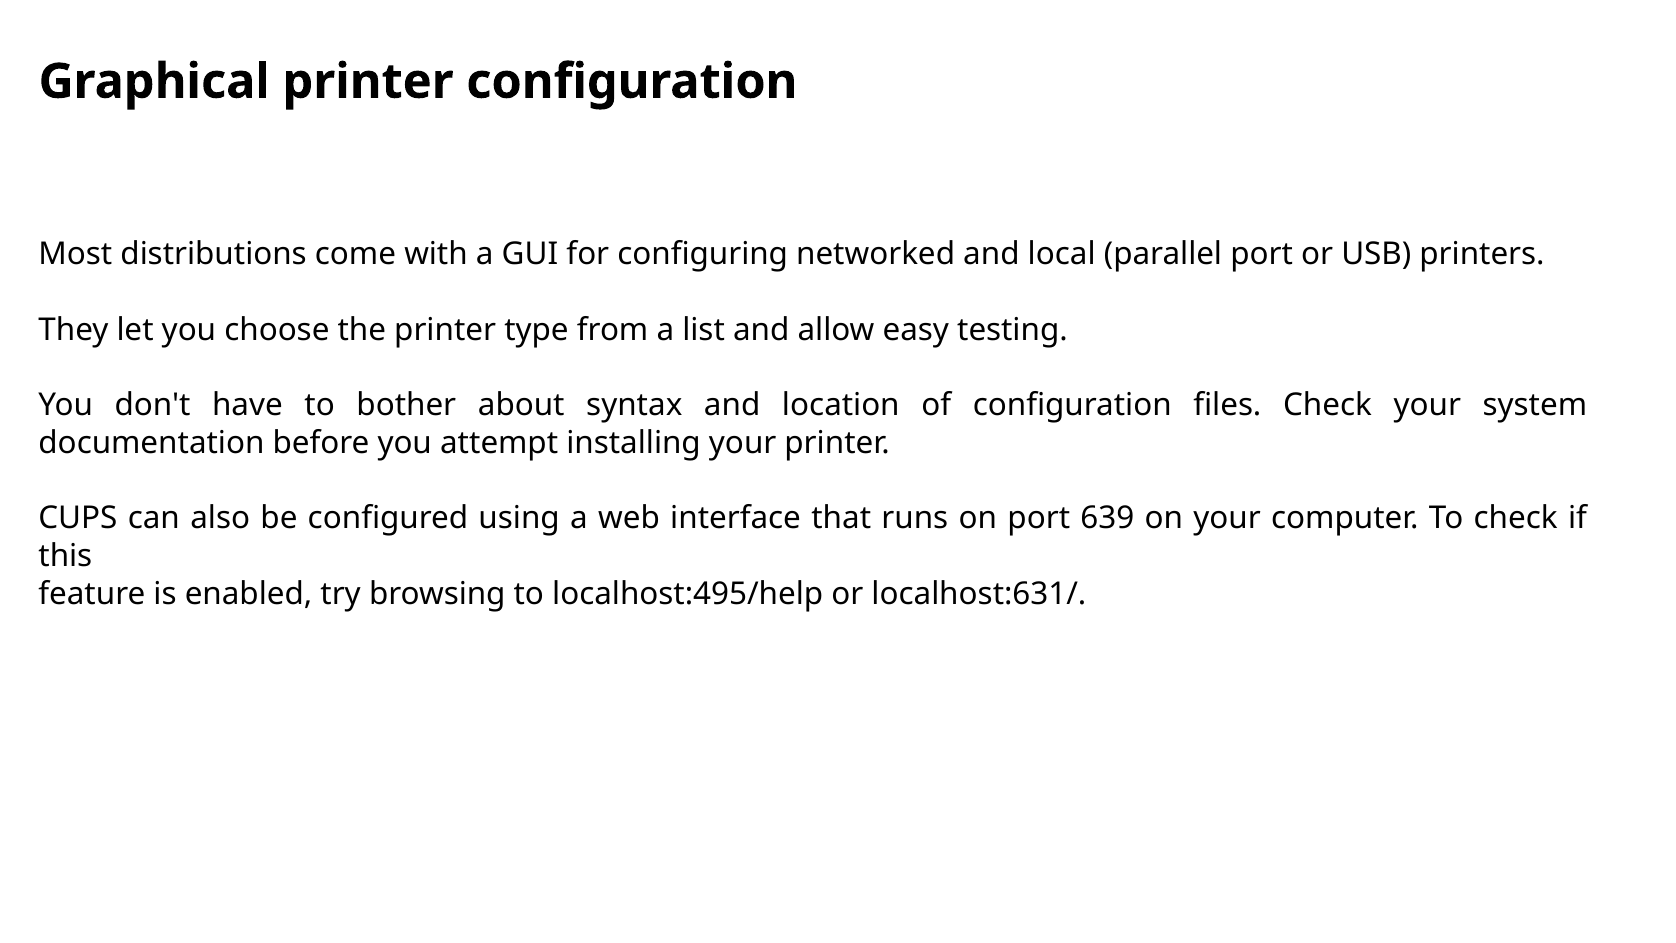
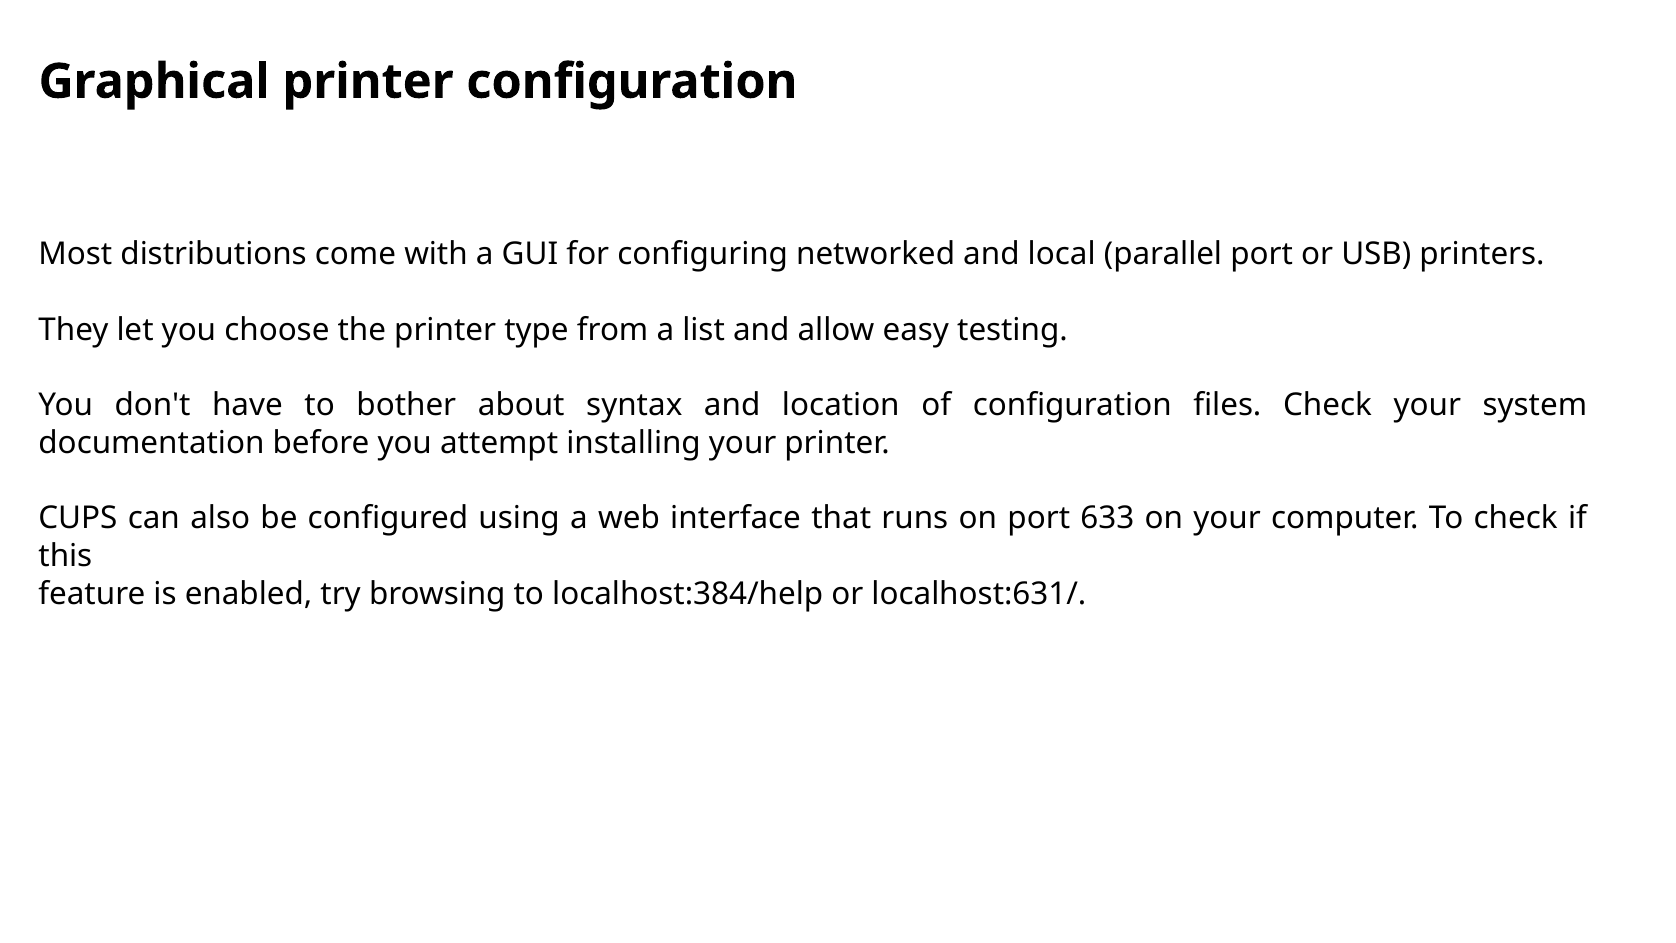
639: 639 -> 633
localhost:495/help: localhost:495/help -> localhost:384/help
